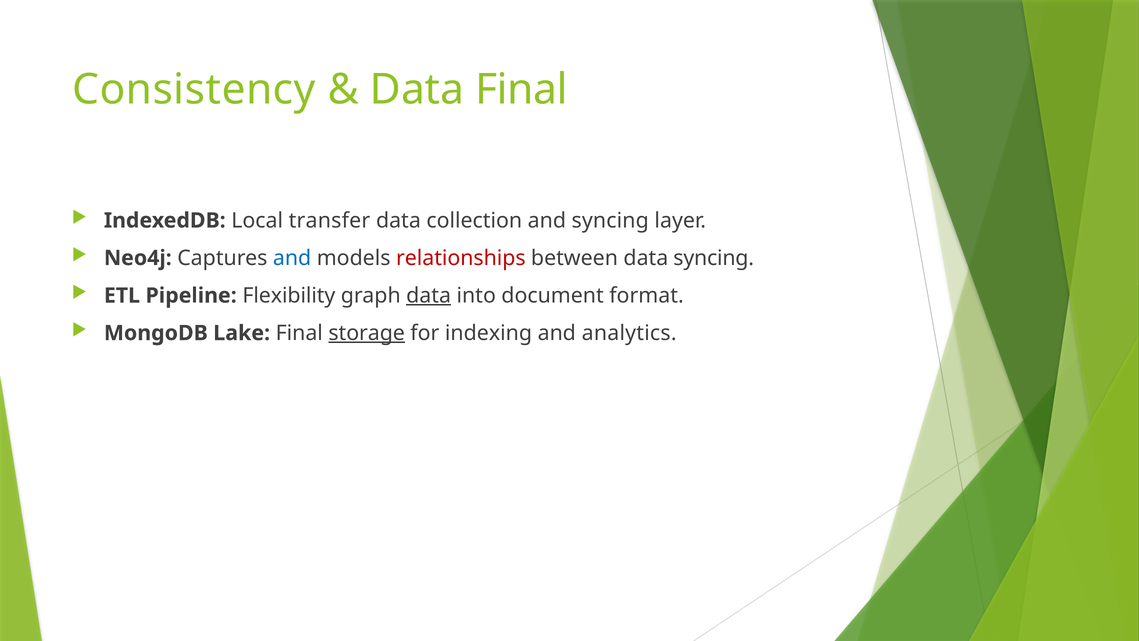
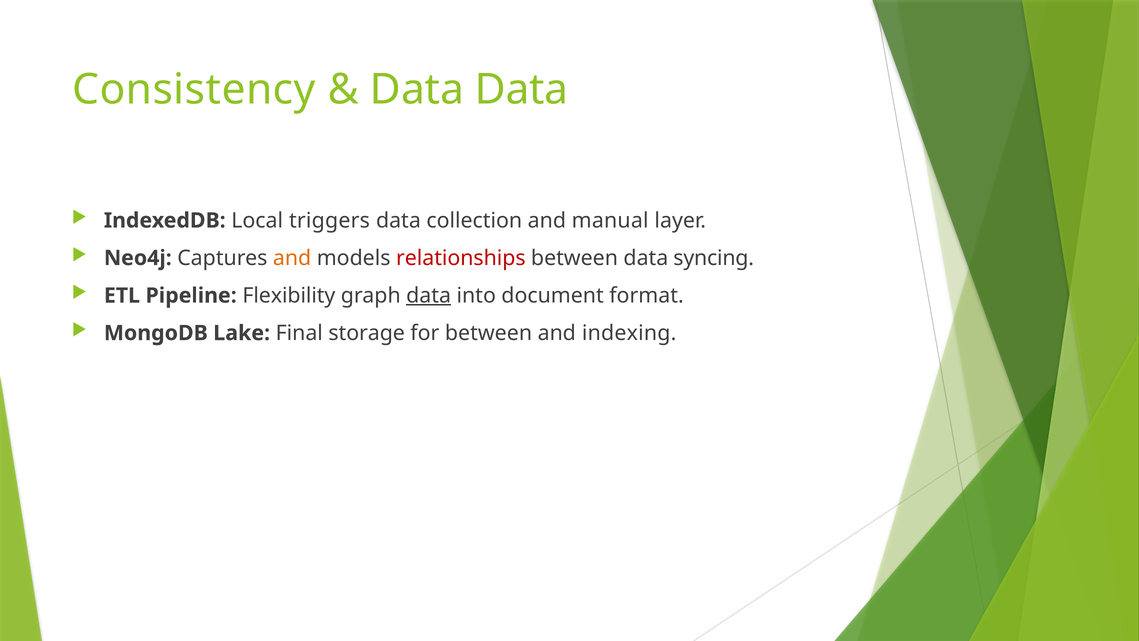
Data Final: Final -> Data
transfer: transfer -> triggers
and syncing: syncing -> manual
and at (292, 258) colour: blue -> orange
storage underline: present -> none
for indexing: indexing -> between
analytics: analytics -> indexing
